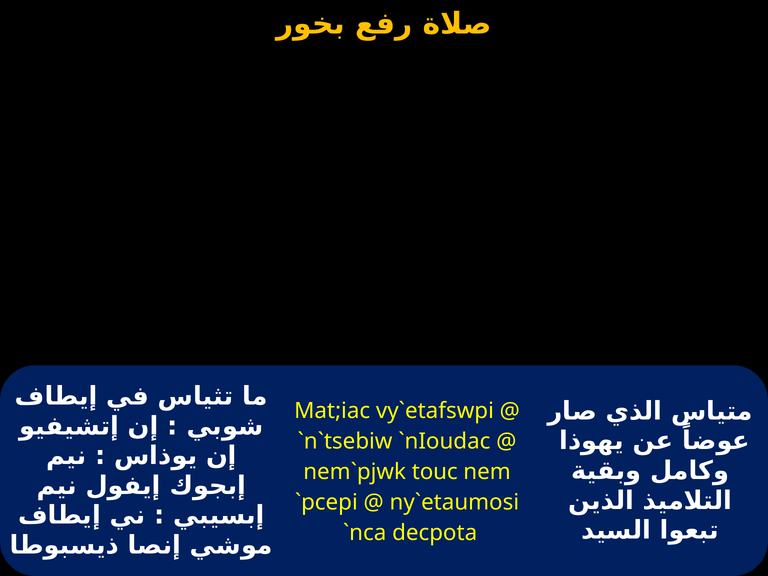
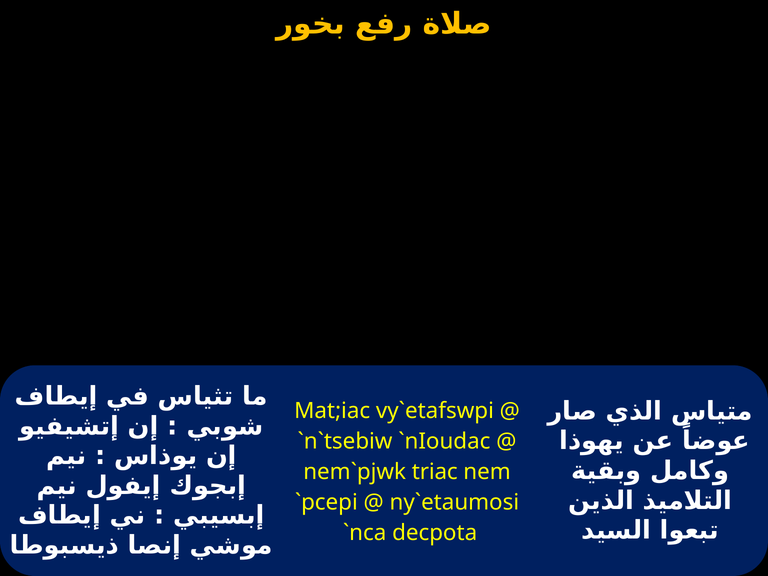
touc: touc -> triac
